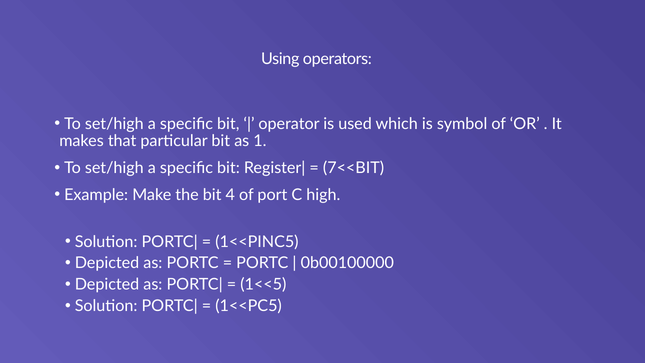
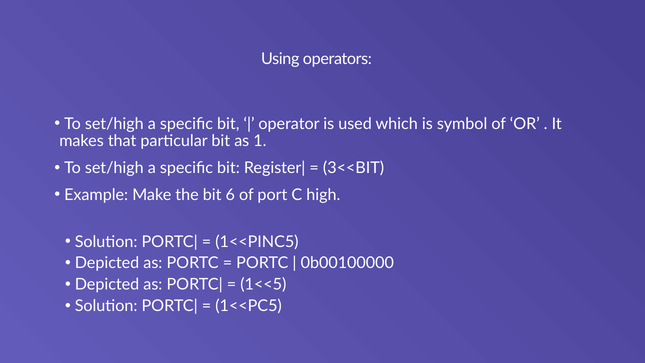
7<<BIT: 7<<BIT -> 3<<BIT
4: 4 -> 6
